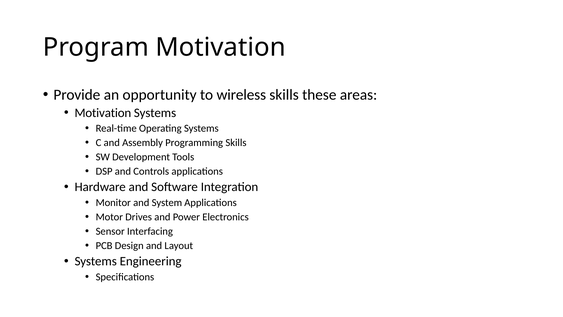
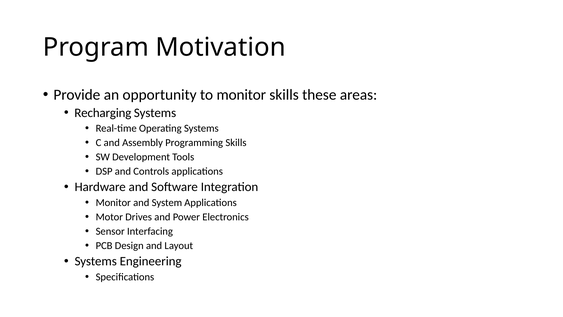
to wireless: wireless -> monitor
Motivation at (103, 113): Motivation -> Recharging
